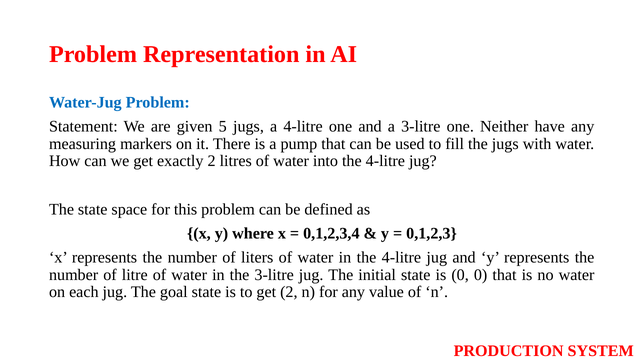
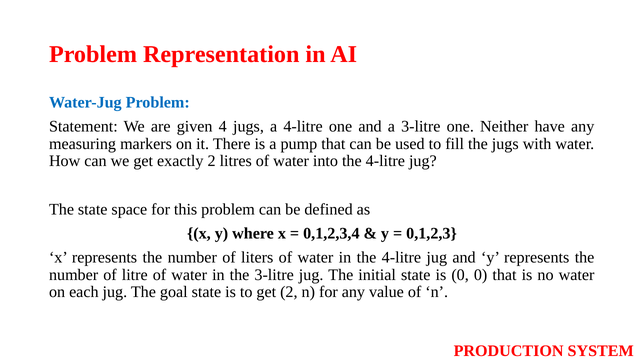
5: 5 -> 4
